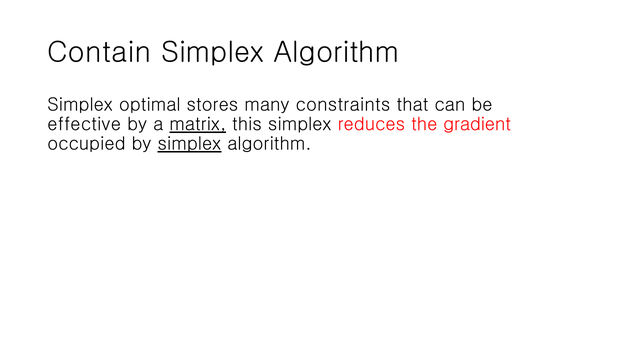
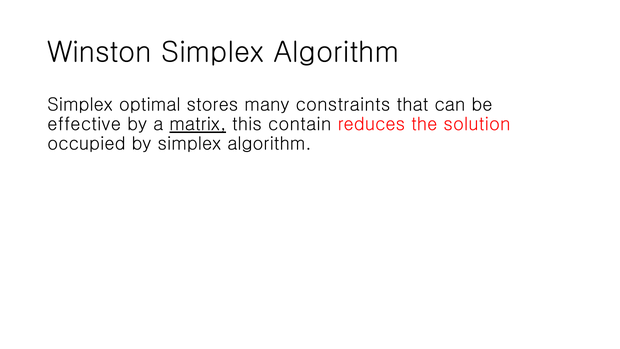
Contain: Contain -> Winston
this simplex: simplex -> contain
gradient: gradient -> solution
simplex at (189, 144) underline: present -> none
